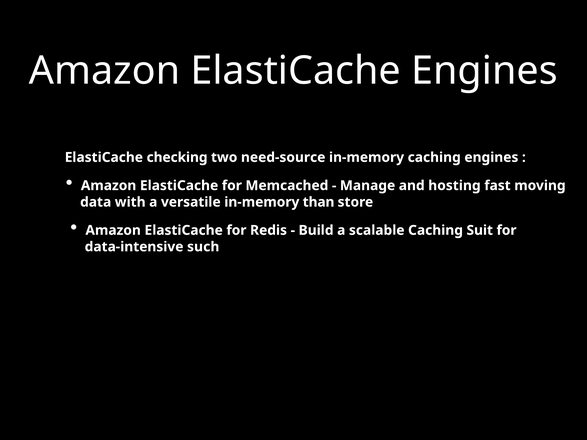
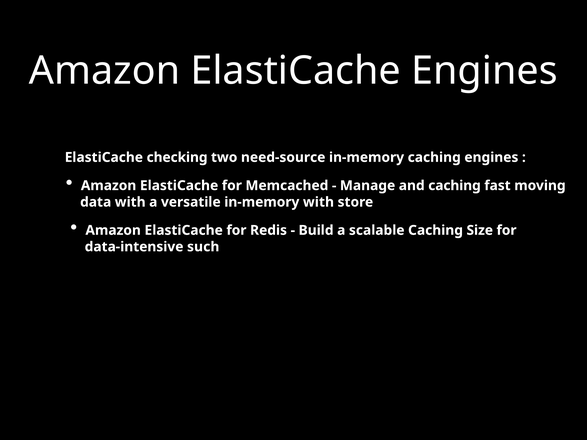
and hosting: hosting -> caching
in-memory than: than -> with
Suit: Suit -> Size
